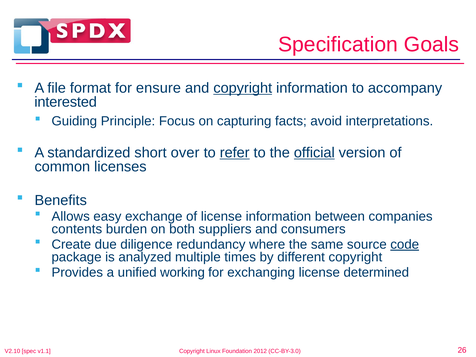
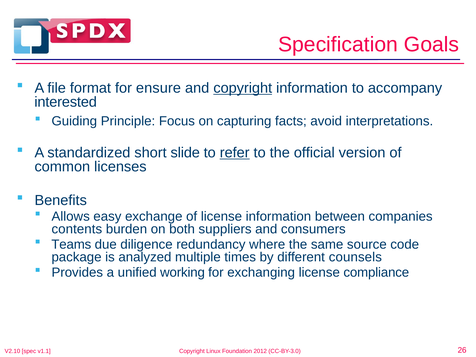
over: over -> slide
official underline: present -> none
Create: Create -> Teams
code underline: present -> none
different copyright: copyright -> counsels
determined: determined -> compliance
